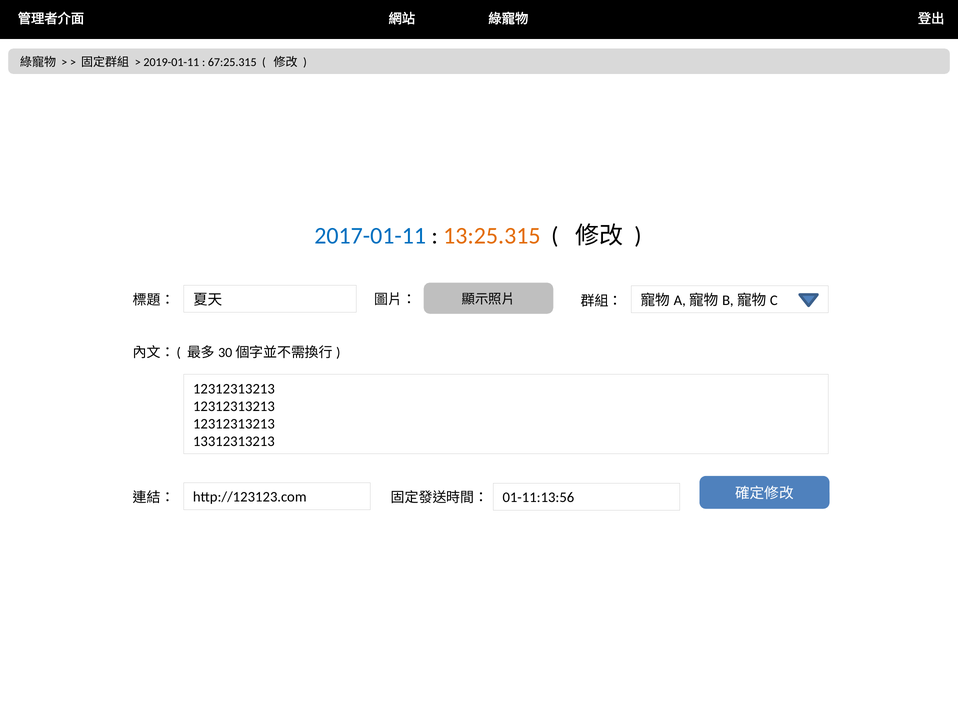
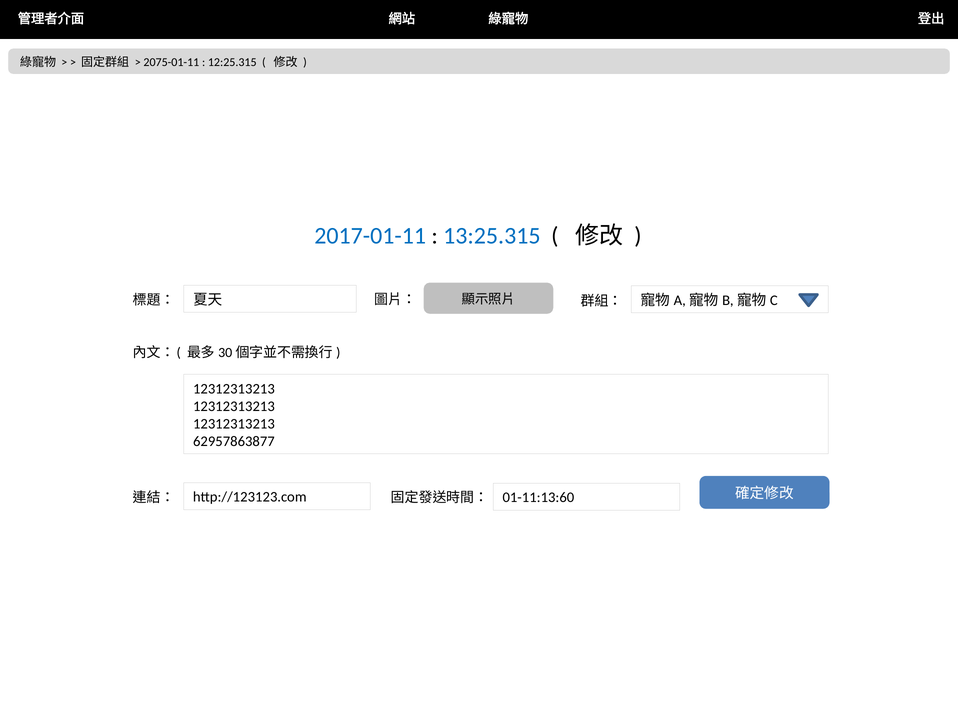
2019-01-11: 2019-01-11 -> 2075-01-11
67:25.315: 67:25.315 -> 12:25.315
13:25.315 colour: orange -> blue
13312313213: 13312313213 -> 62957863877
01-11:13:56: 01-11:13:56 -> 01-11:13:60
